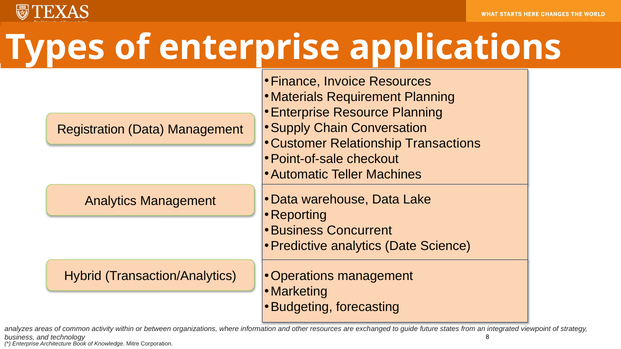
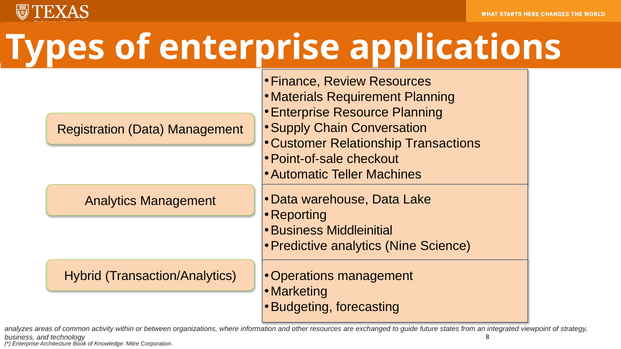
Invoice: Invoice -> Review
Concurrent: Concurrent -> Middleinitial
Date: Date -> Nine
